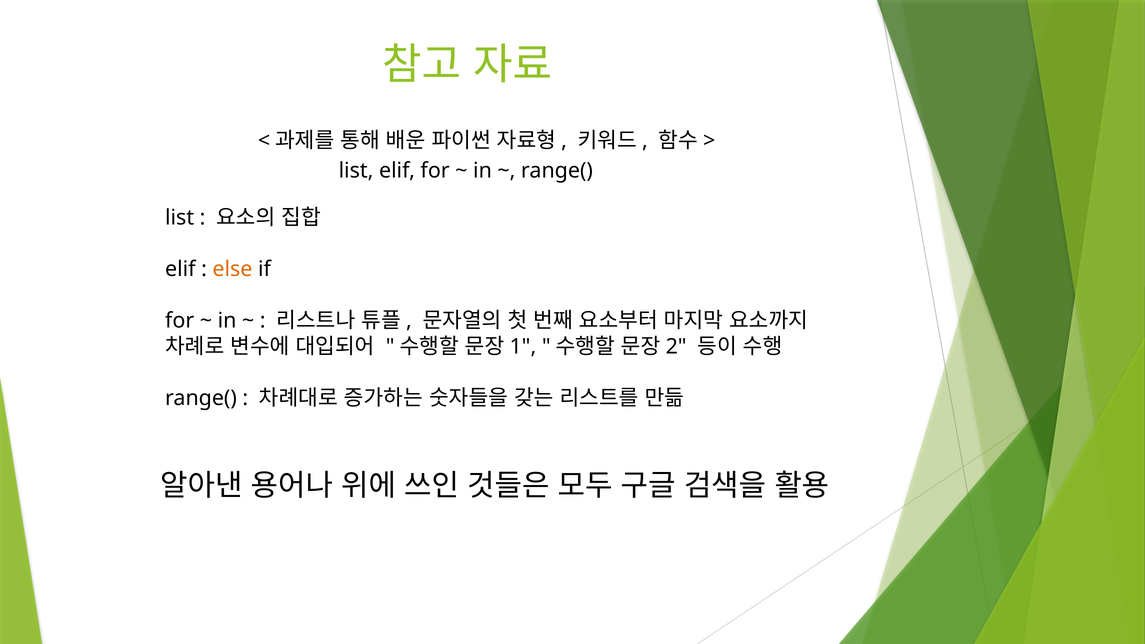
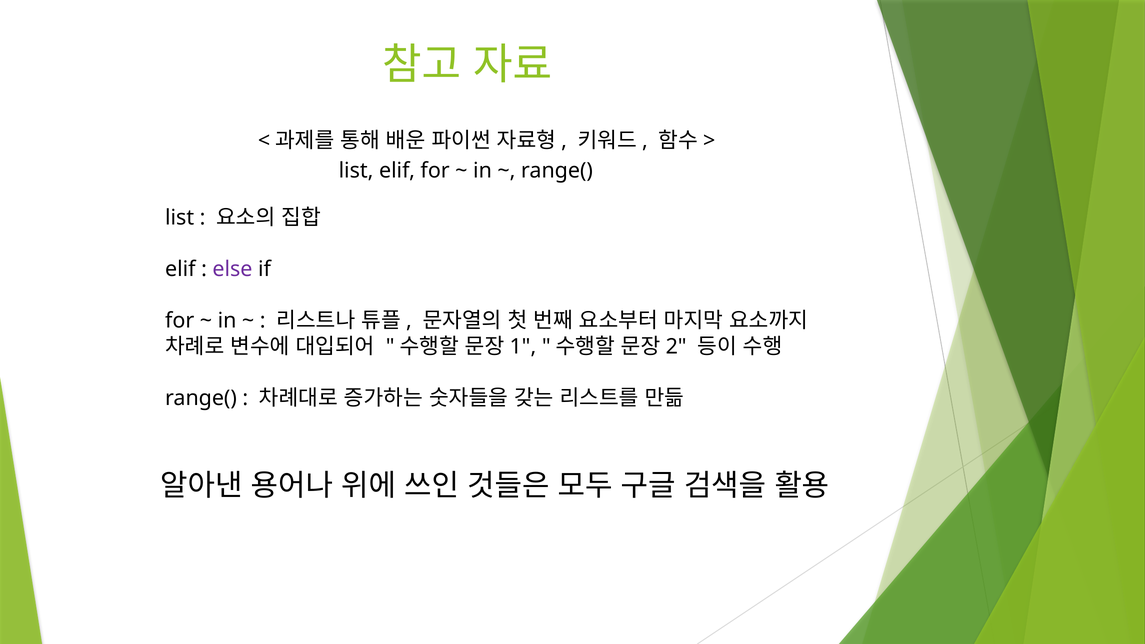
else colour: orange -> purple
